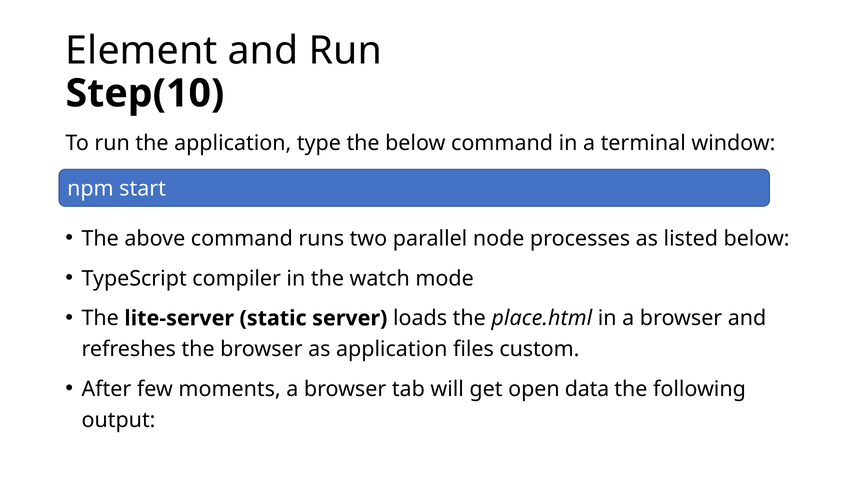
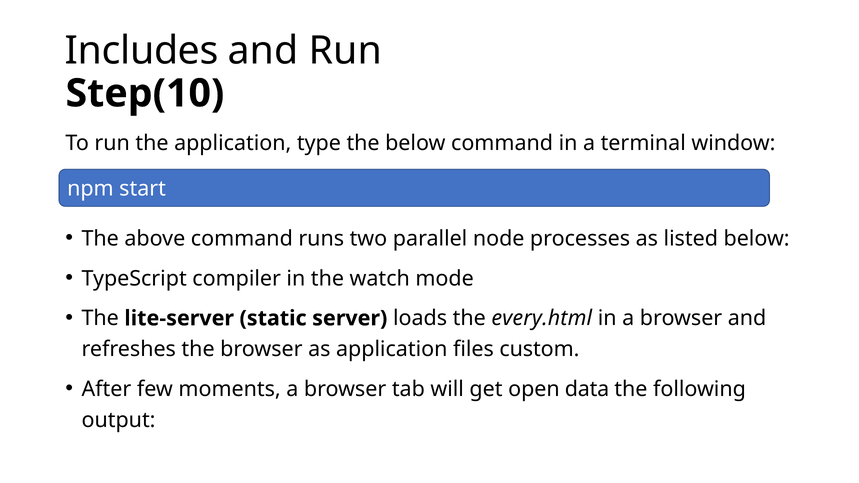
Element: Element -> Includes
place.html: place.html -> every.html
